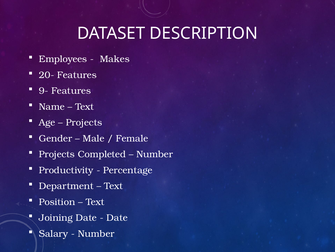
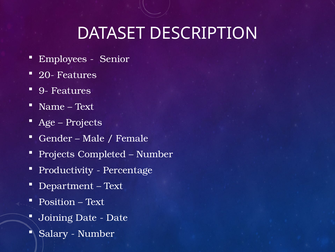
Makes: Makes -> Senior
